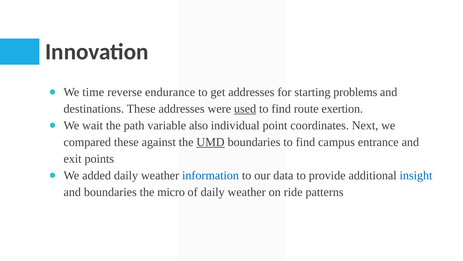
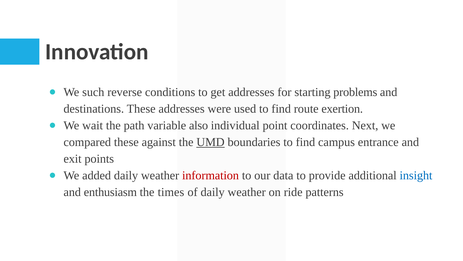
time: time -> such
endurance: endurance -> conditions
used underline: present -> none
information colour: blue -> red
and boundaries: boundaries -> enthusiasm
micro: micro -> times
